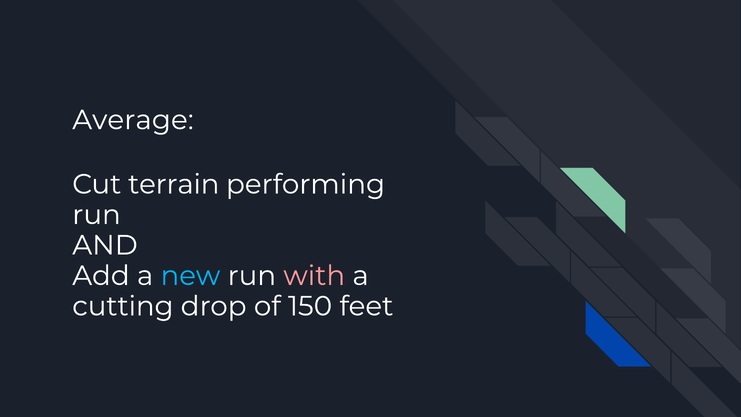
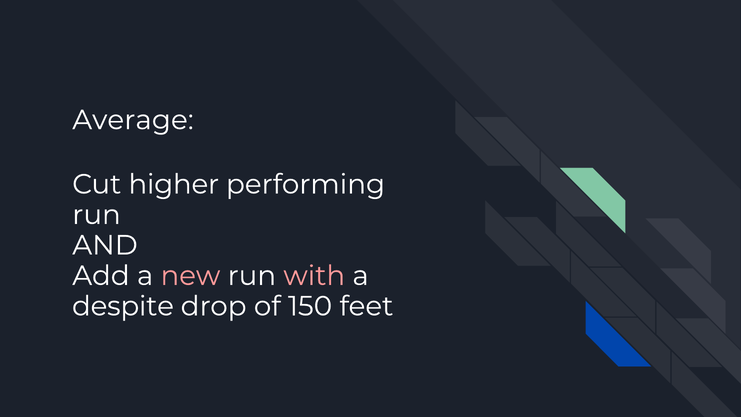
terrain: terrain -> higher
new colour: light blue -> pink
cutting: cutting -> despite
